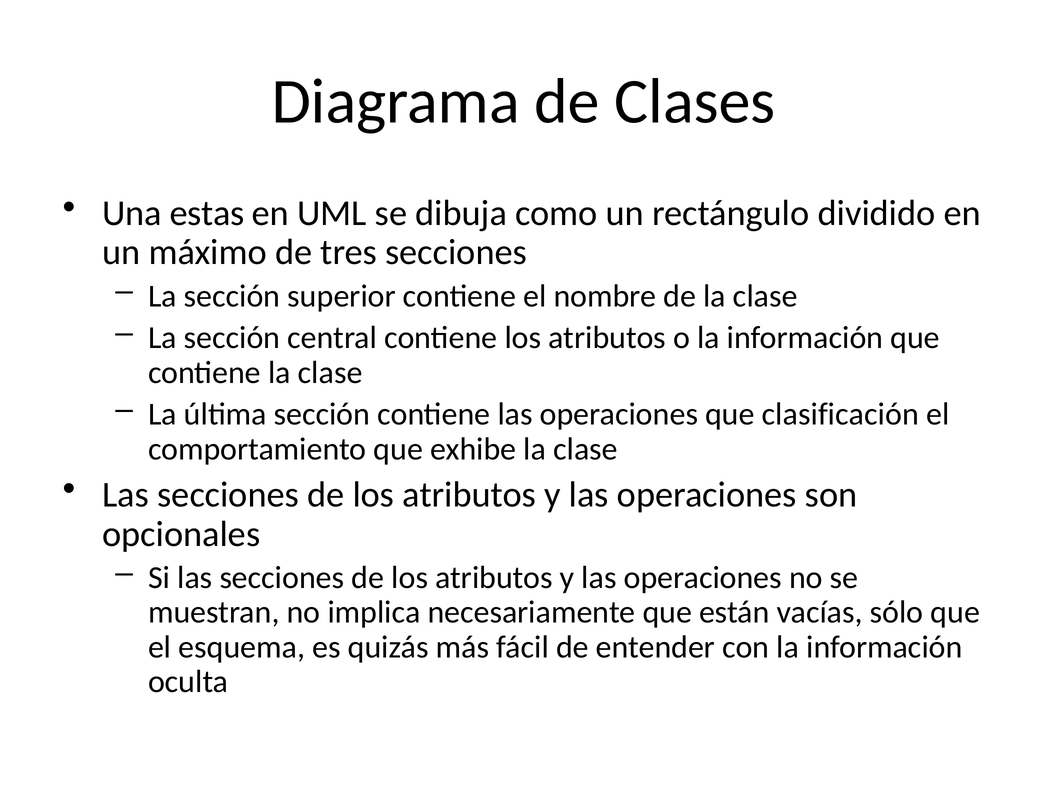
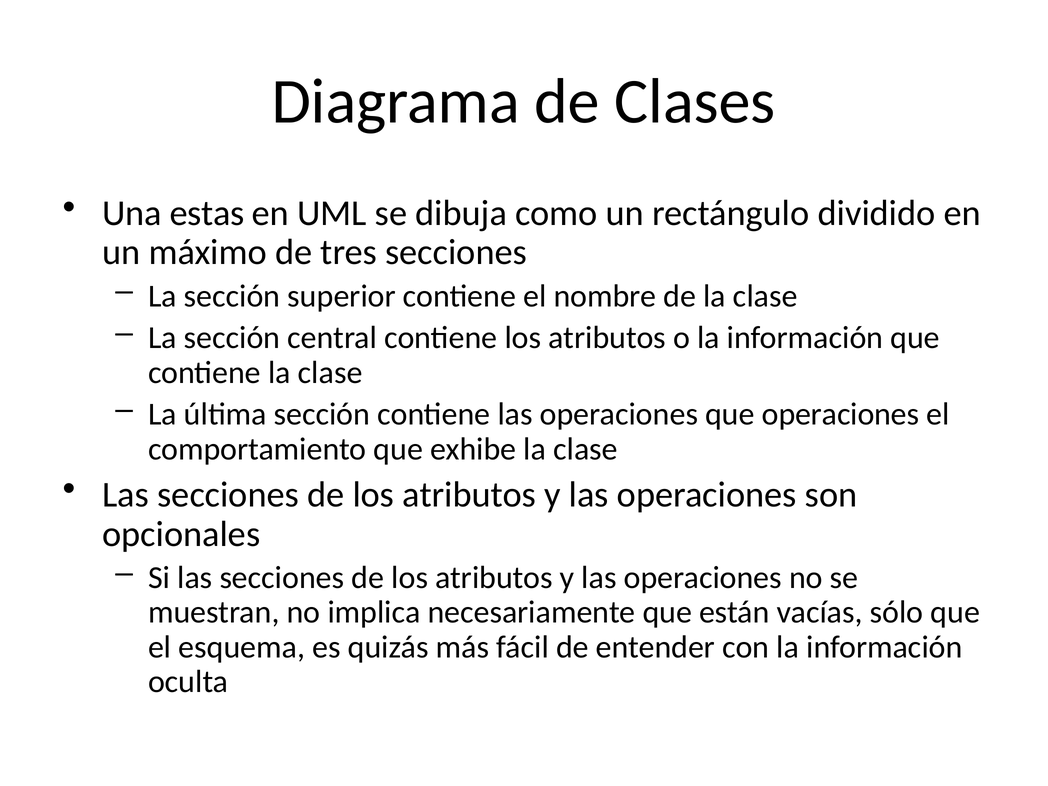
que clasificación: clasificación -> operaciones
